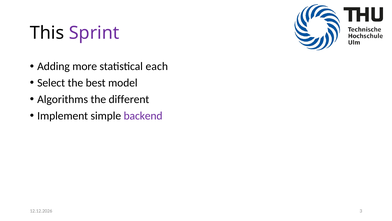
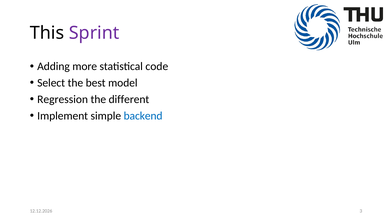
each: each -> code
Algorithms: Algorithms -> Regression
backend colour: purple -> blue
